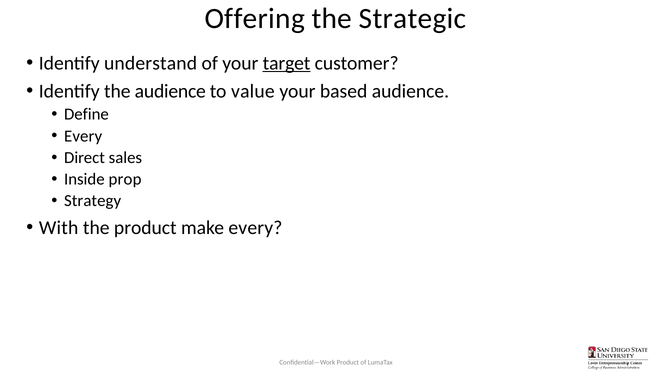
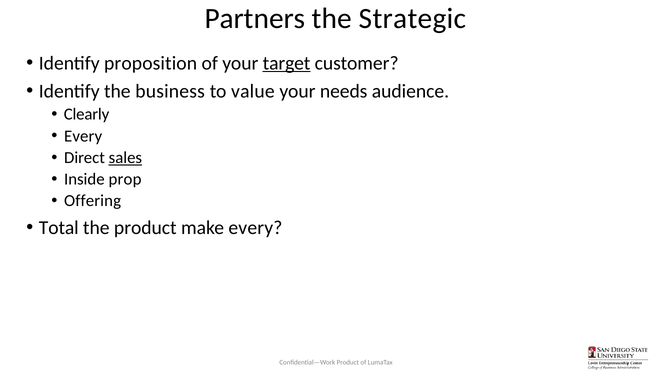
Offering: Offering -> Partners
understand: understand -> proposition
the audience: audience -> business
based: based -> needs
Define: Define -> Clearly
sales underline: none -> present
Strategy: Strategy -> Offering
With: With -> Total
